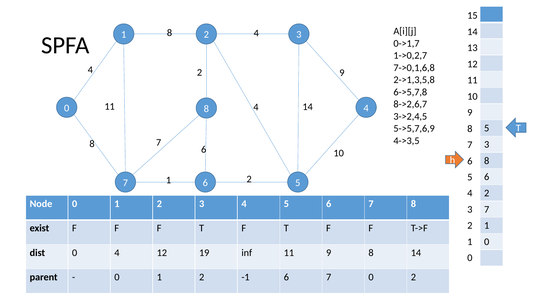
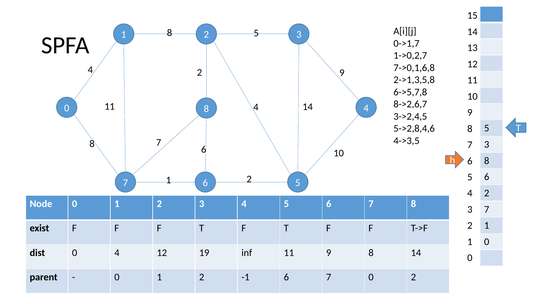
4 at (256, 33): 4 -> 5
5->5,7,6,9: 5->5,7,6,9 -> 5->2,8,4,6
